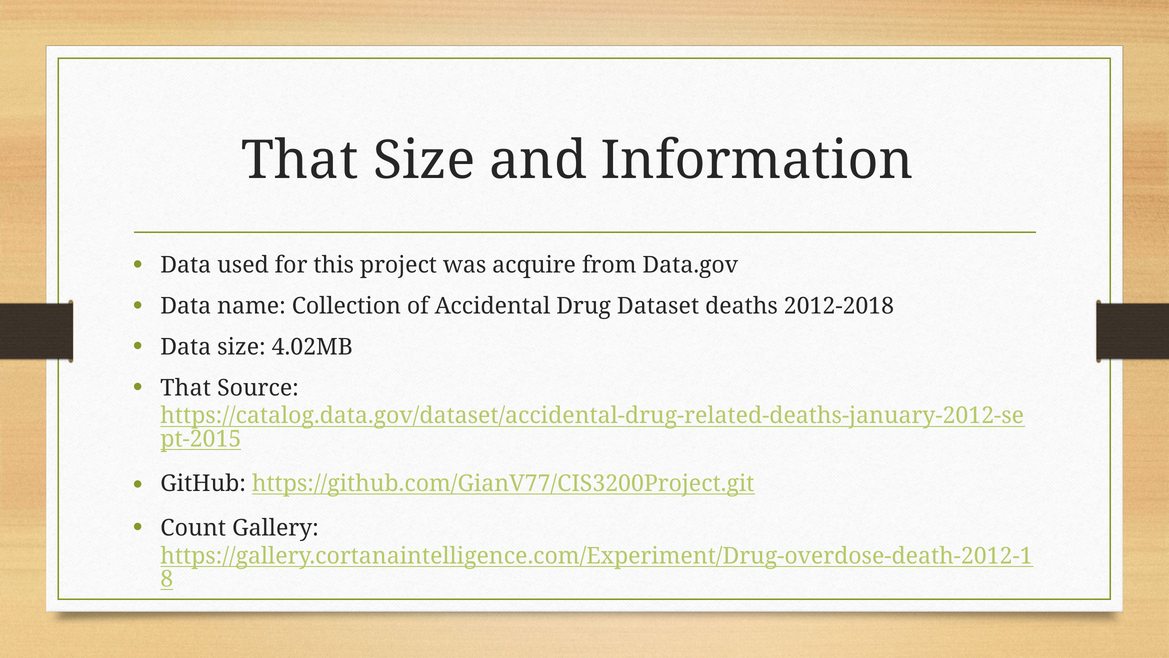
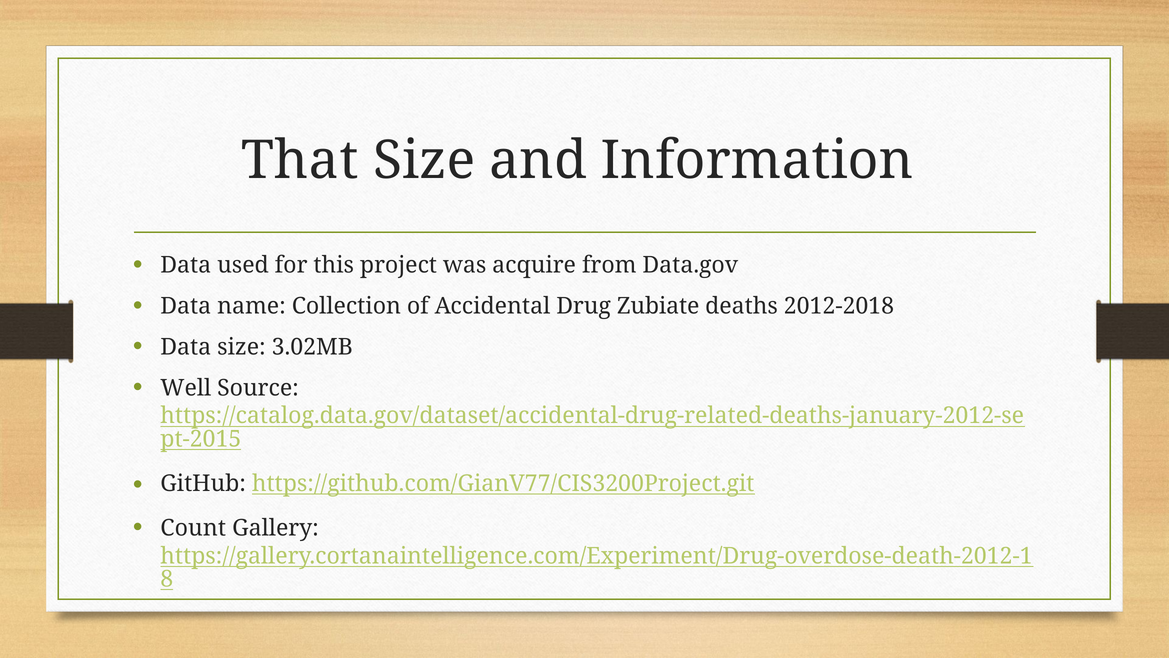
Dataset: Dataset -> Zubiate
4.02MB: 4.02MB -> 3.02MB
That at (186, 388): That -> Well
